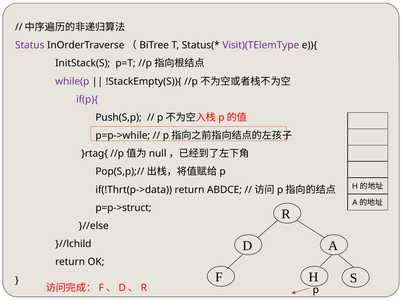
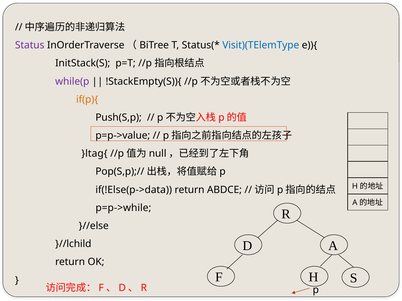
Visit)(TElemType colour: purple -> blue
if(p){ colour: purple -> orange
p=p->while: p=p->while -> p=p->value
}rtag{: }rtag{ -> }ltag{
if(!Thrt(p->data: if(!Thrt(p->data -> if(!Else(p->data
p=p->struct: p=p->struct -> p=p->while
